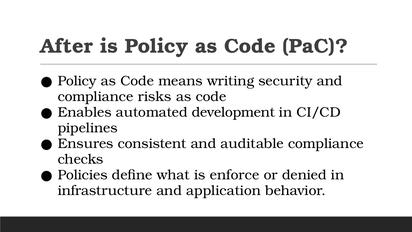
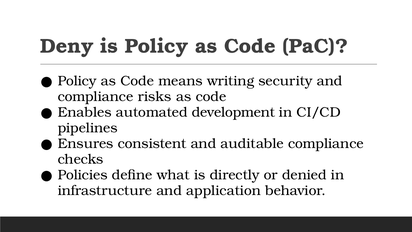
After: After -> Deny
enforce: enforce -> directly
